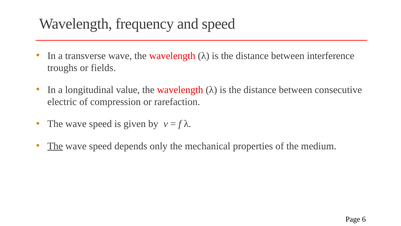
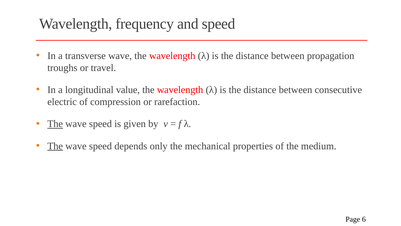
interference: interference -> propagation
fields: fields -> travel
The at (55, 124) underline: none -> present
